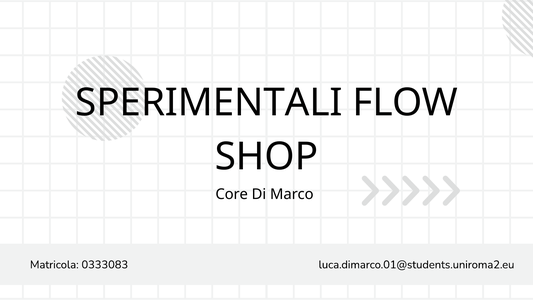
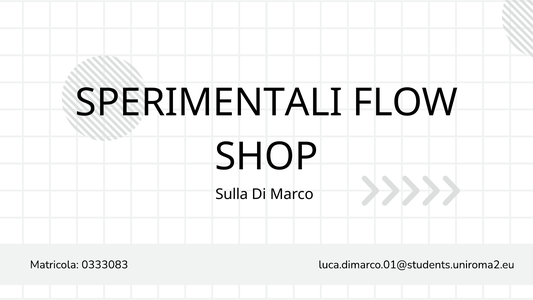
Core: Core -> Sulla
